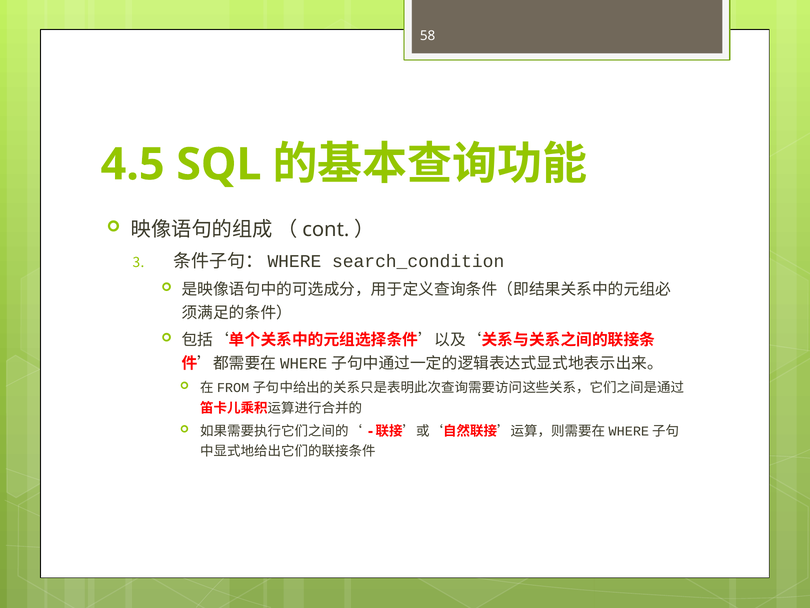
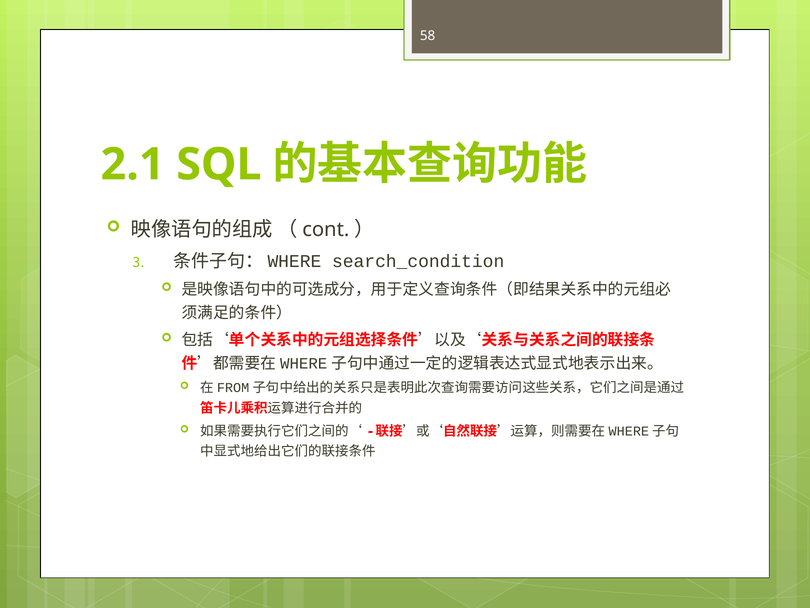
4.5: 4.5 -> 2.1
